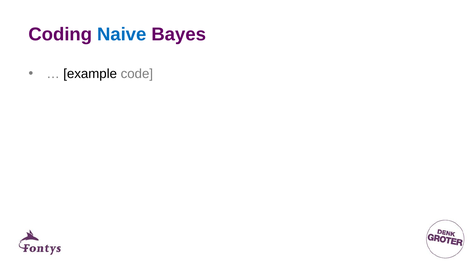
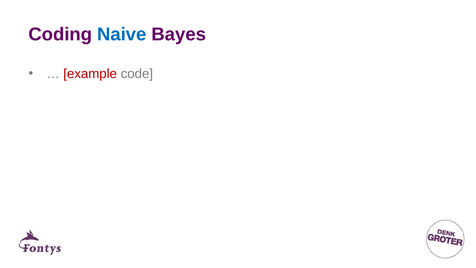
example colour: black -> red
